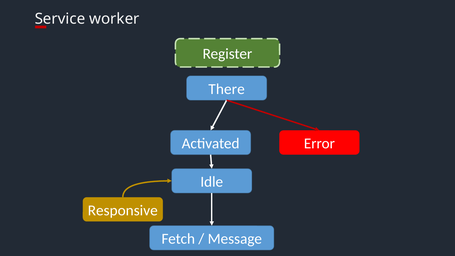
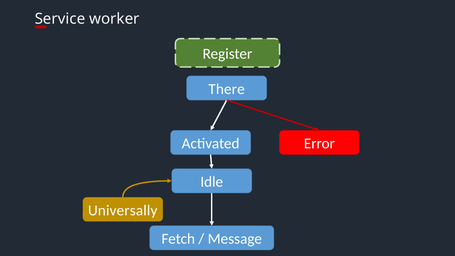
Responsive: Responsive -> Universally
